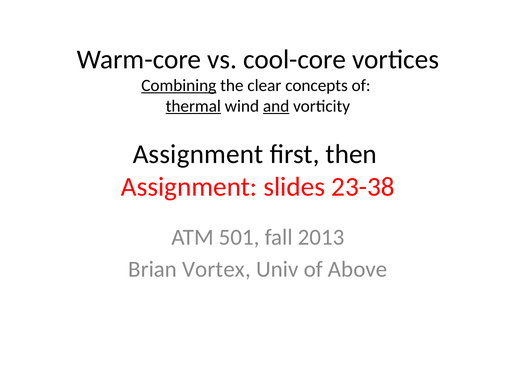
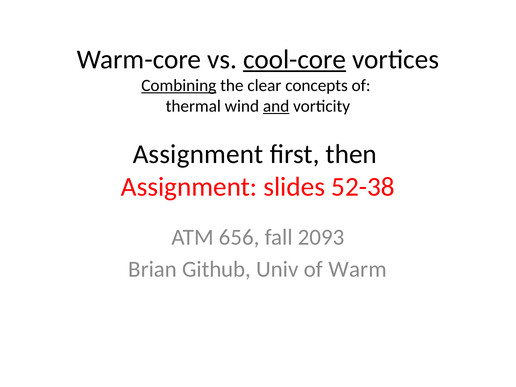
cool-core underline: none -> present
thermal underline: present -> none
23-38: 23-38 -> 52-38
501: 501 -> 656
2013: 2013 -> 2093
Vortex: Vortex -> Github
Above: Above -> Warm
